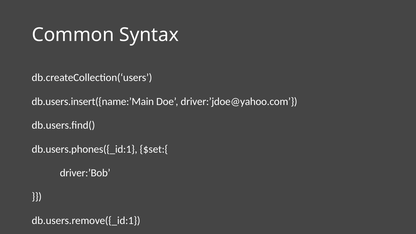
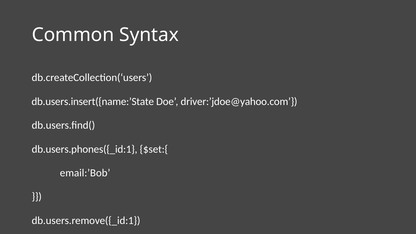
db.users.insert({name:’Main: db.users.insert({name:’Main -> db.users.insert({name:’State
driver:’Bob: driver:’Bob -> email:’Bob
